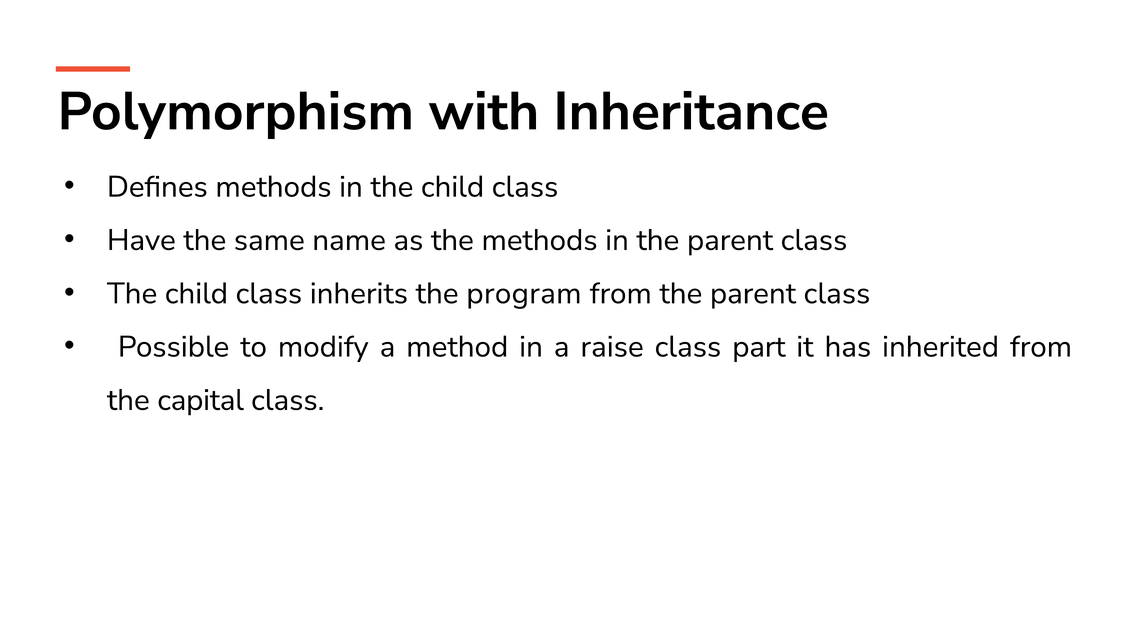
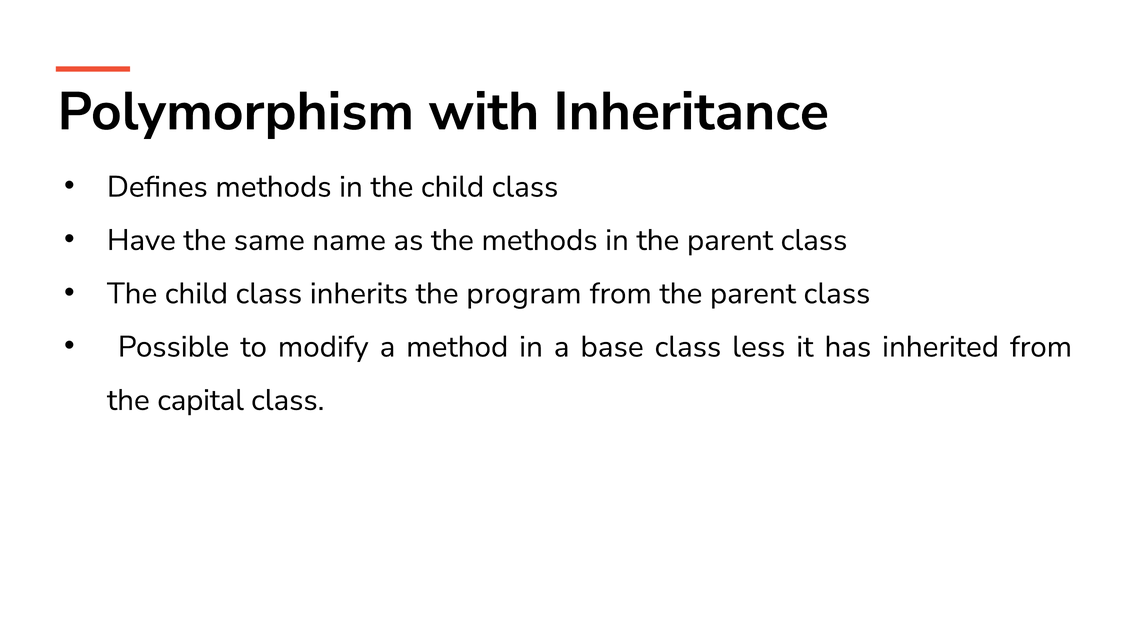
raise: raise -> base
part: part -> less
